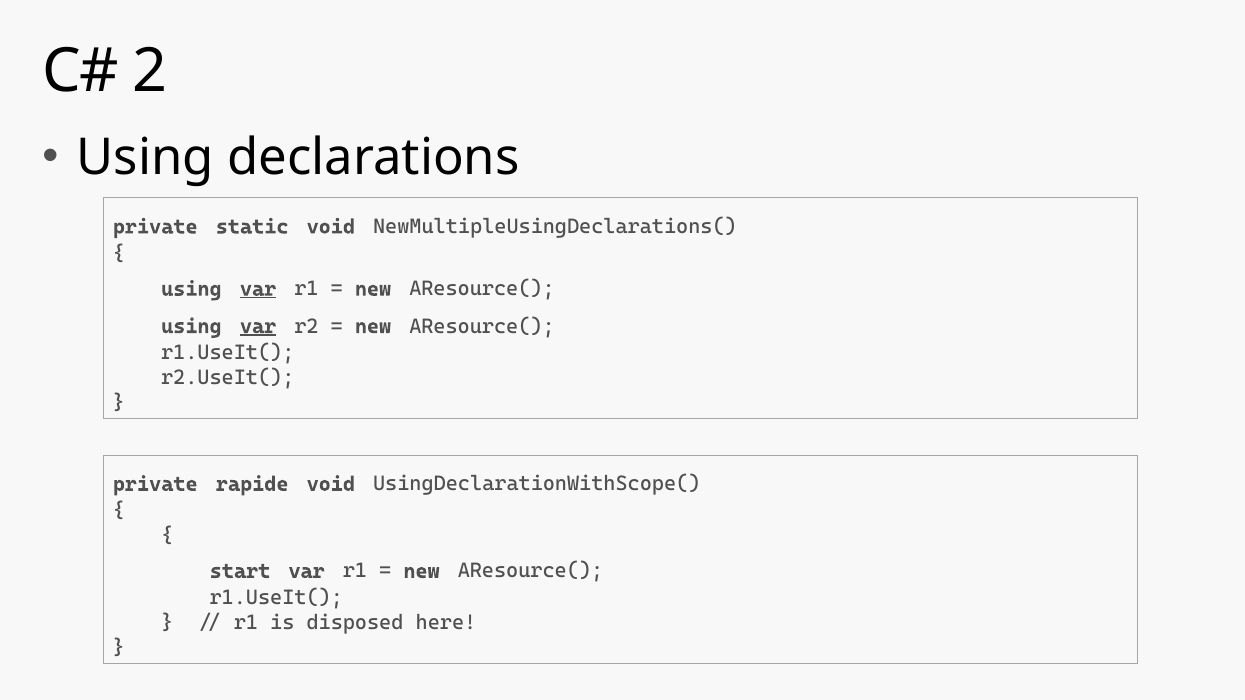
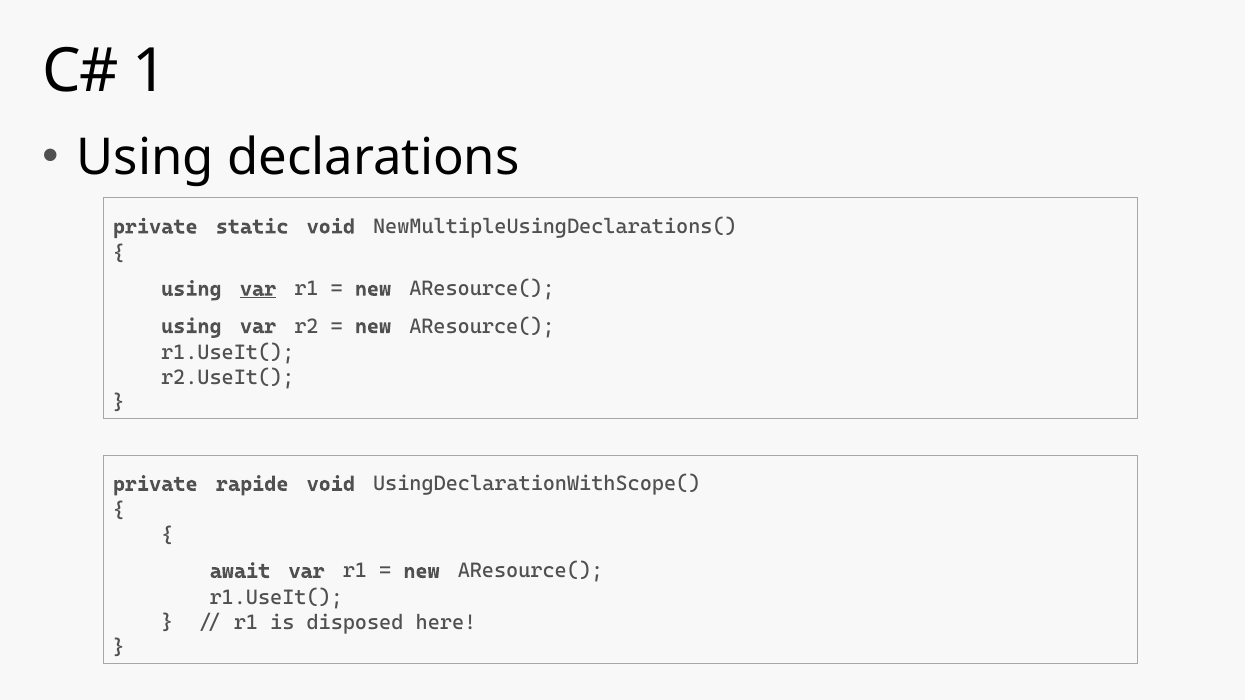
2: 2 -> 1
var at (258, 326) underline: present -> none
start: start -> await
